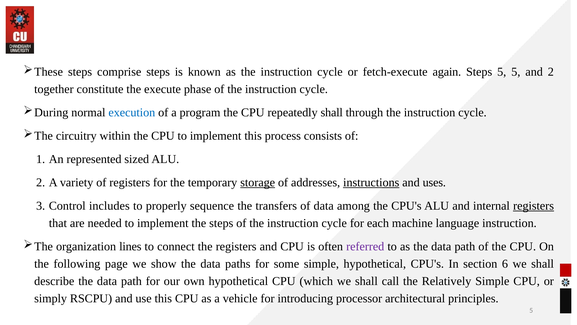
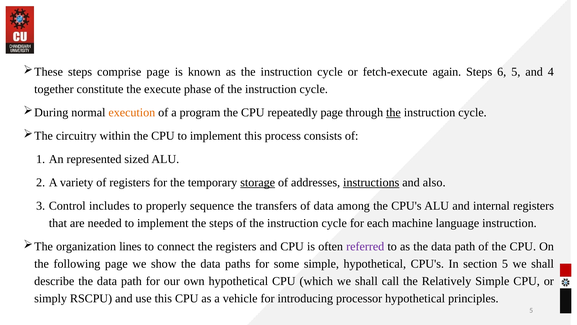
comprise steps: steps -> page
Steps 5: 5 -> 6
and 2: 2 -> 4
execution colour: blue -> orange
repeatedly shall: shall -> page
the at (393, 112) underline: none -> present
uses: uses -> also
registers at (534, 206) underline: present -> none
section 6: 6 -> 5
processor architectural: architectural -> hypothetical
